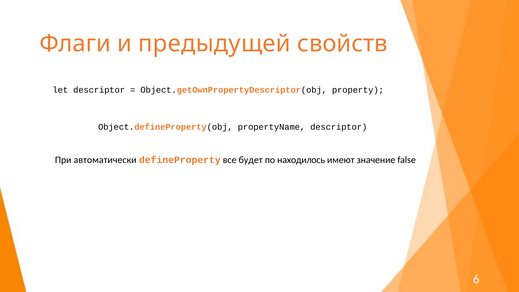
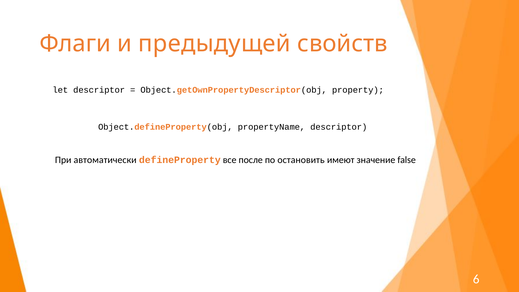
будет: будет -> после
находилось: находилось -> остановить
